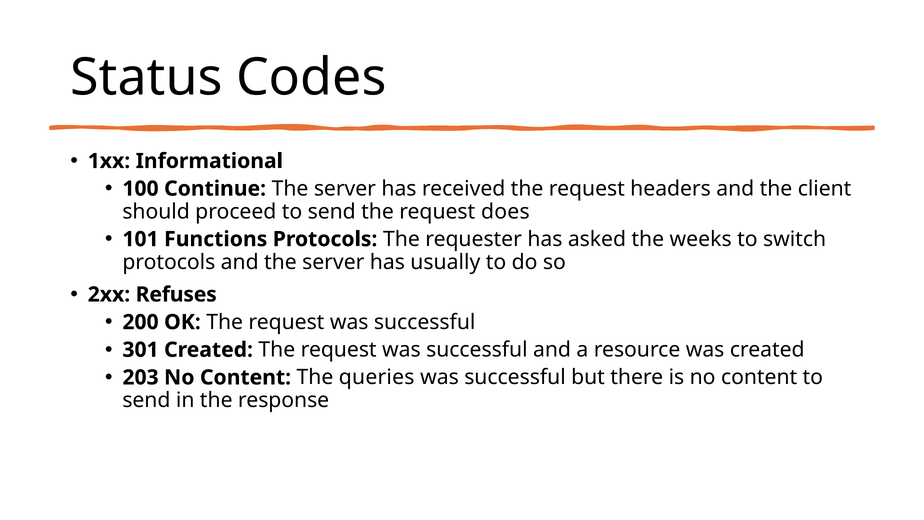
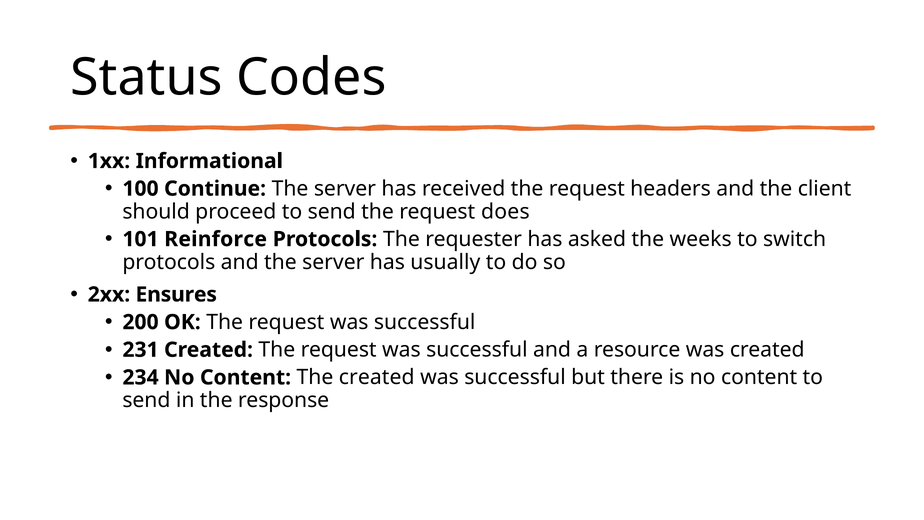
Functions: Functions -> Reinforce
Refuses: Refuses -> Ensures
301: 301 -> 231
203: 203 -> 234
The queries: queries -> created
